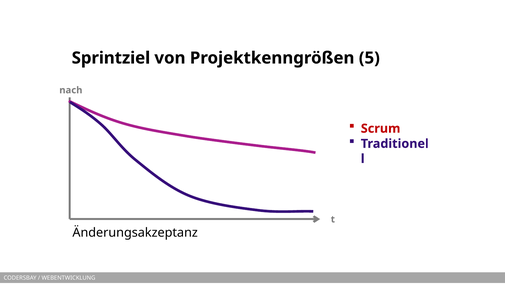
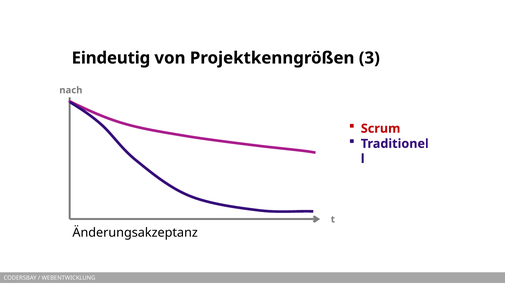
Sprintziel: Sprintziel -> Eindeutig
5: 5 -> 3
